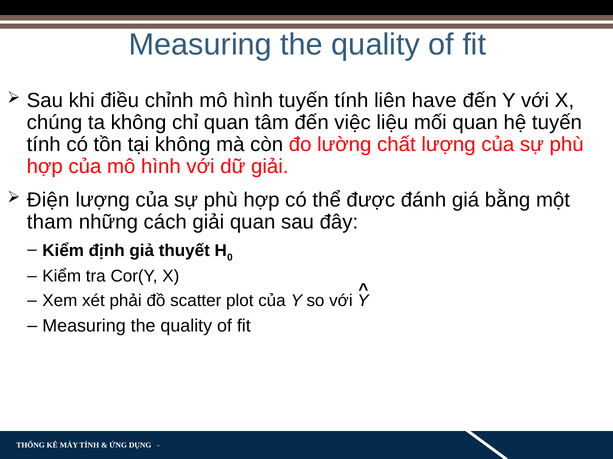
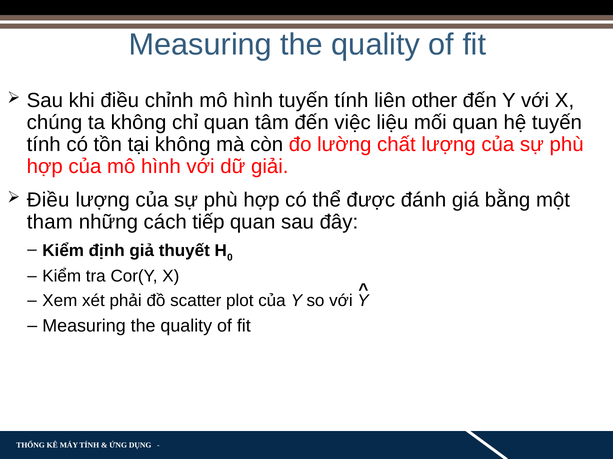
have: have -> other
Điện at (48, 201): Điện -> Điều
cách giải: giải -> tiếp
